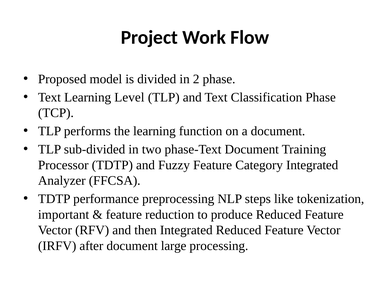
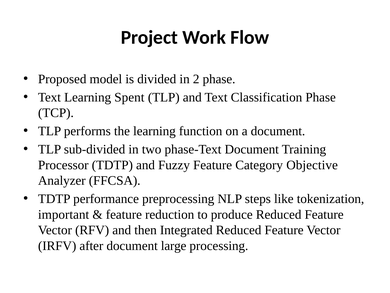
Level: Level -> Spent
Category Integrated: Integrated -> Objective
